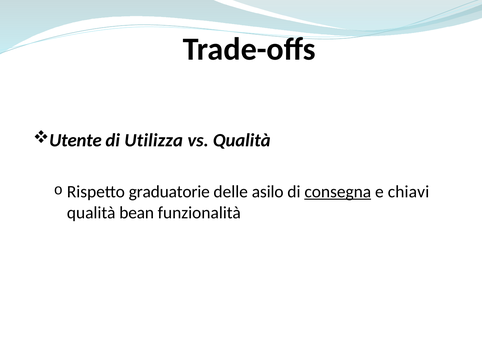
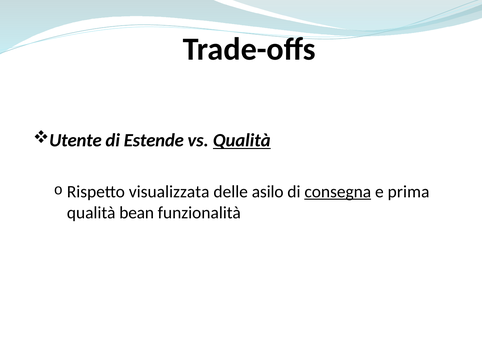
Utilizza: Utilizza -> Estende
Qualità at (242, 140) underline: none -> present
graduatorie: graduatorie -> visualizzata
chiavi: chiavi -> prima
